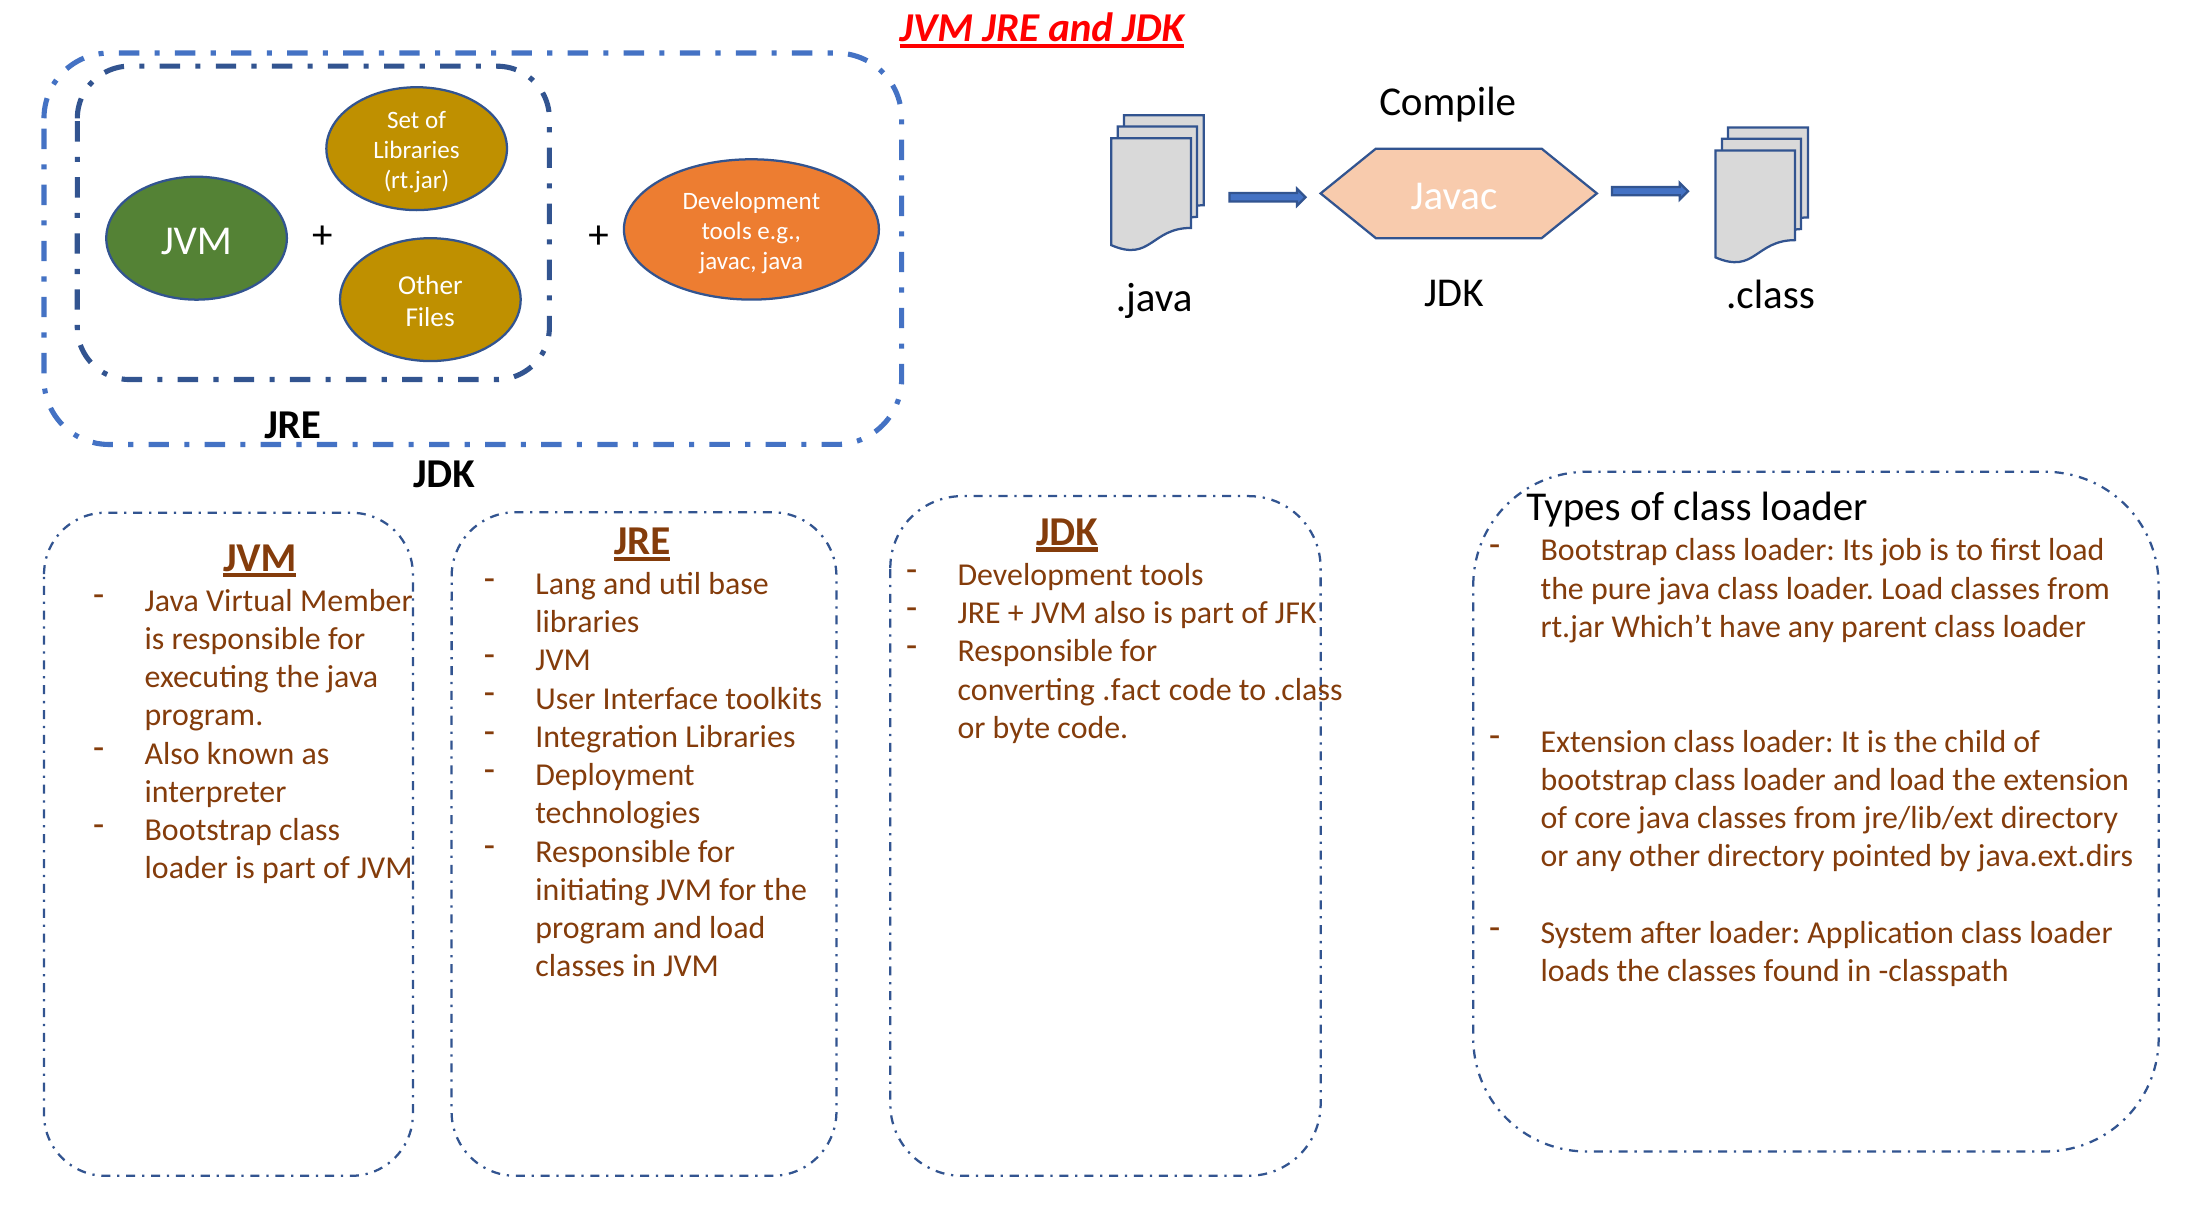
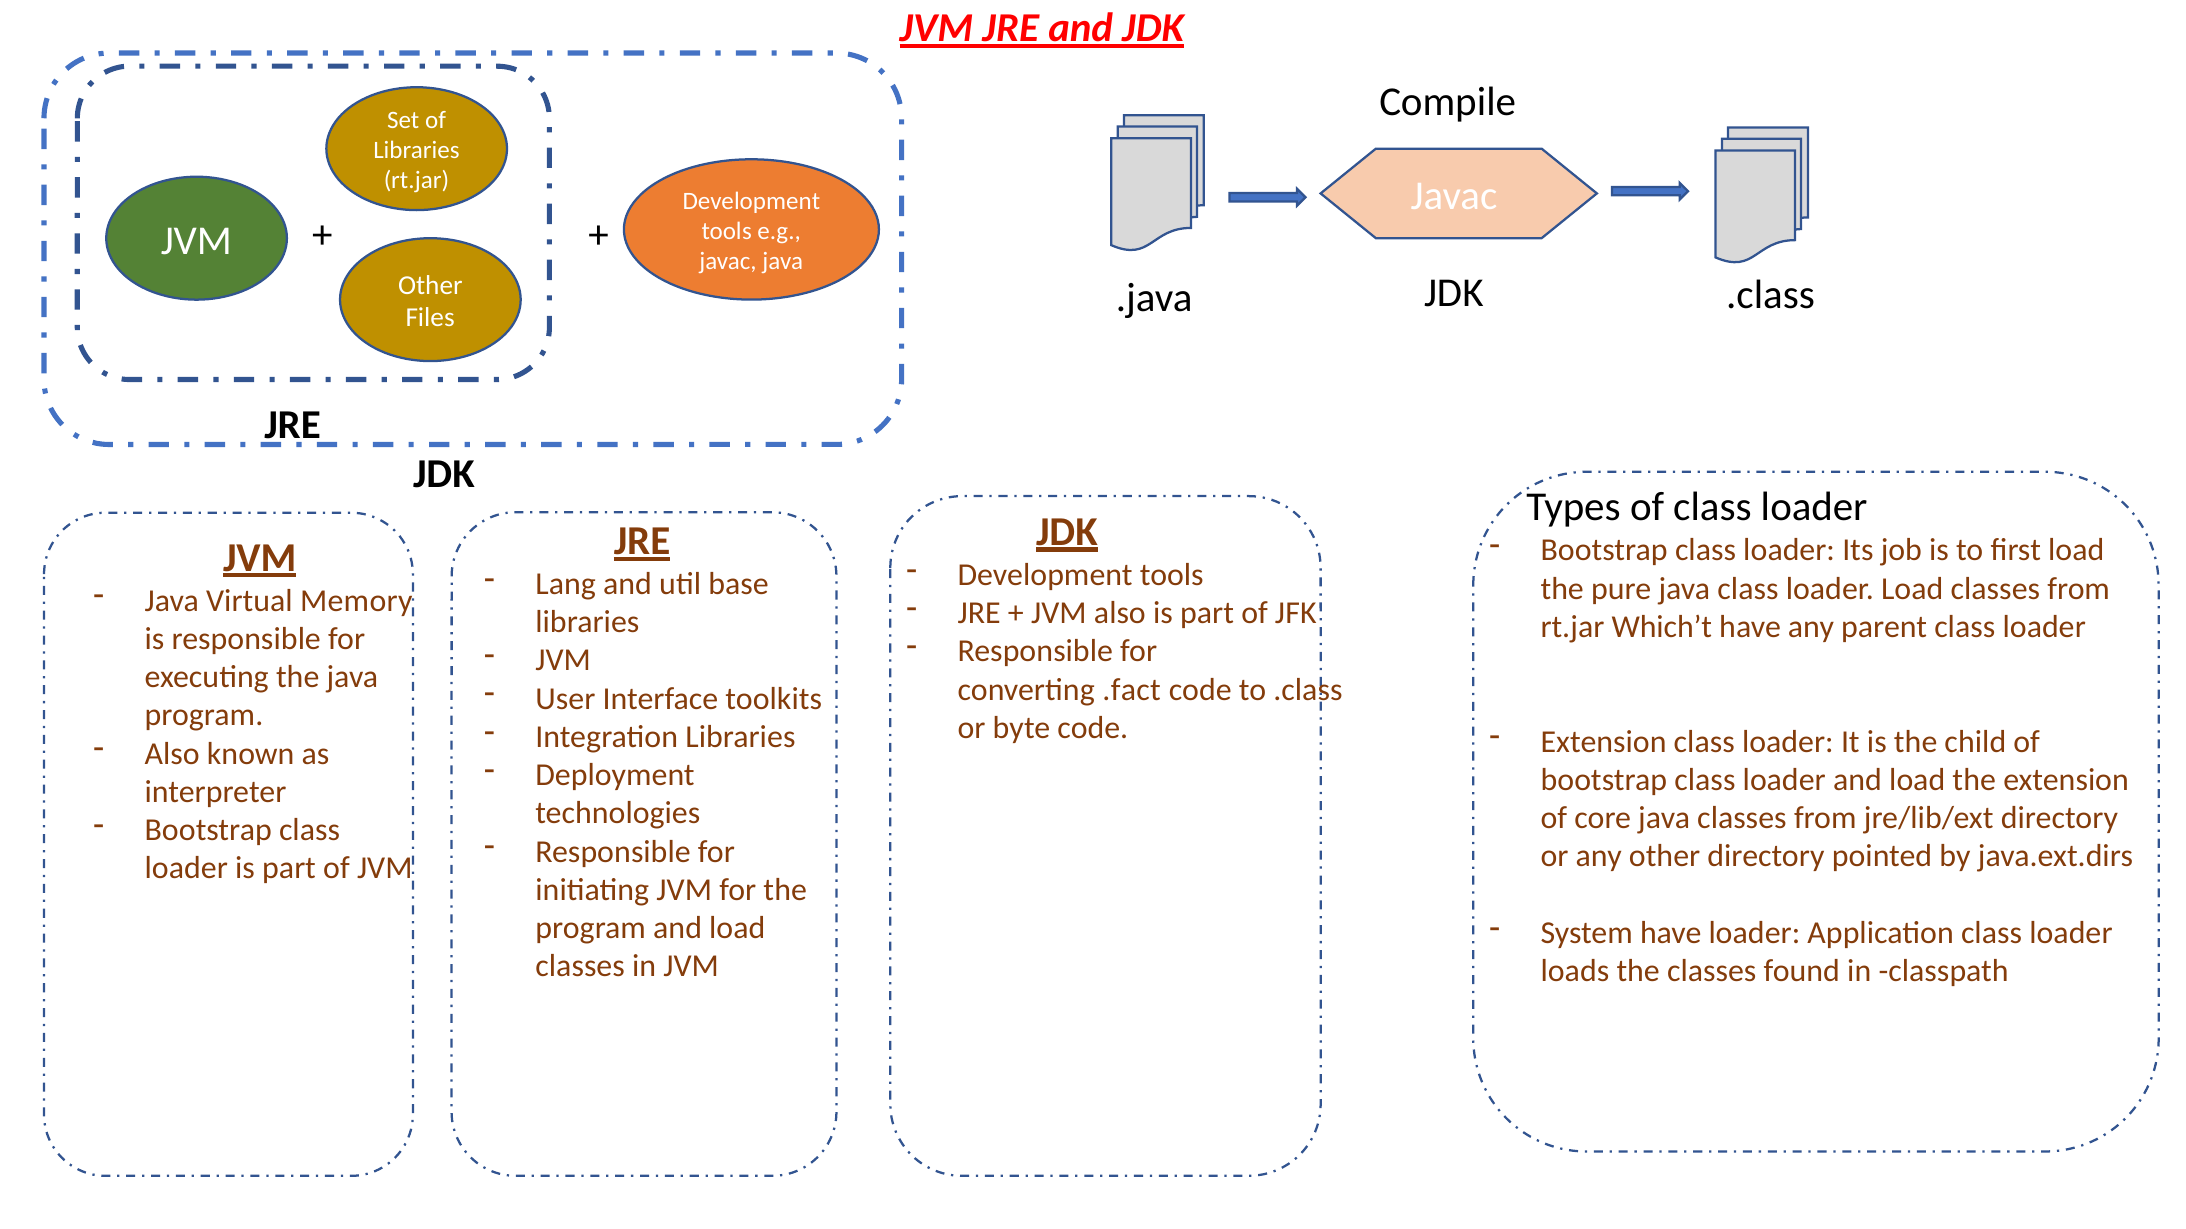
Member: Member -> Memory
System after: after -> have
